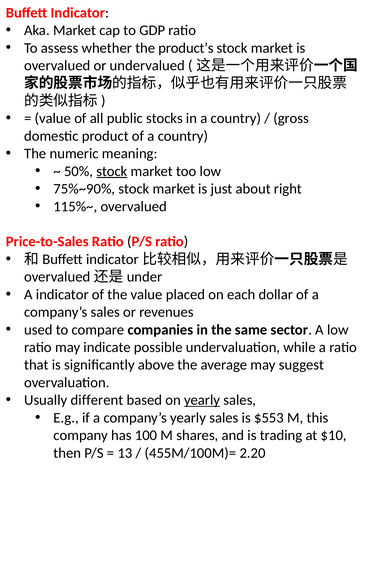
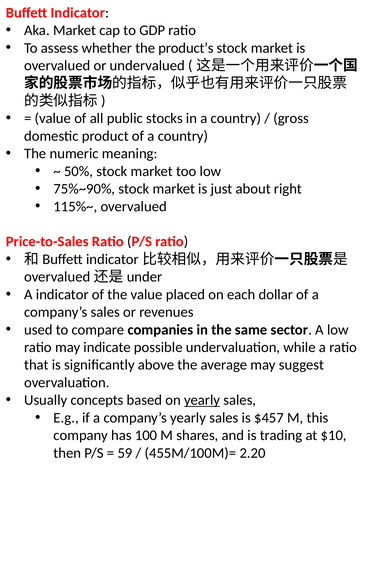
stock at (112, 171) underline: present -> none
different: different -> concepts
$553: $553 -> $457
13: 13 -> 59
